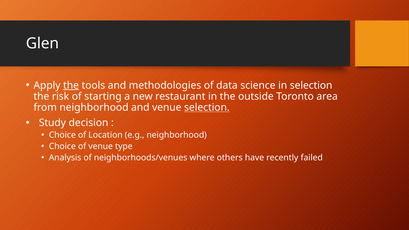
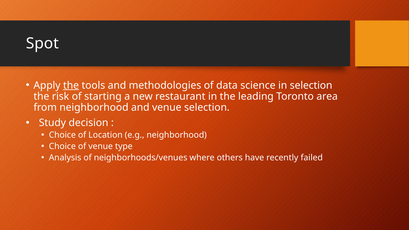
Glen: Glen -> Spot
outside: outside -> leading
selection at (207, 107) underline: present -> none
